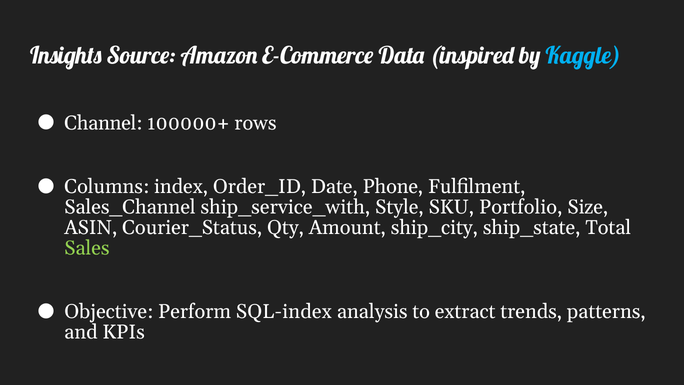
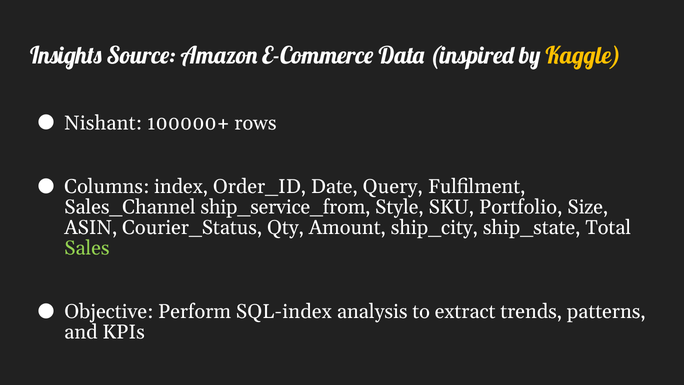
Kaggle colour: light blue -> yellow
Channel: Channel -> Nishant
Phone: Phone -> Query
ship_service_with: ship_service_with -> ship_service_from
